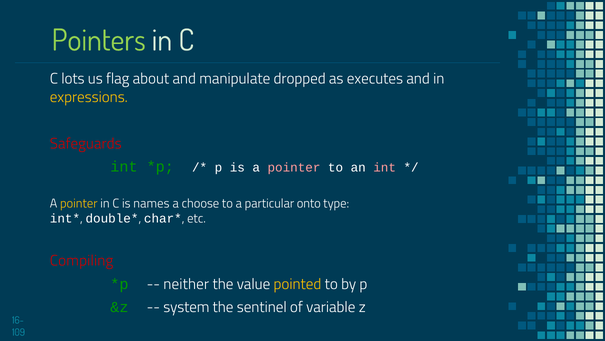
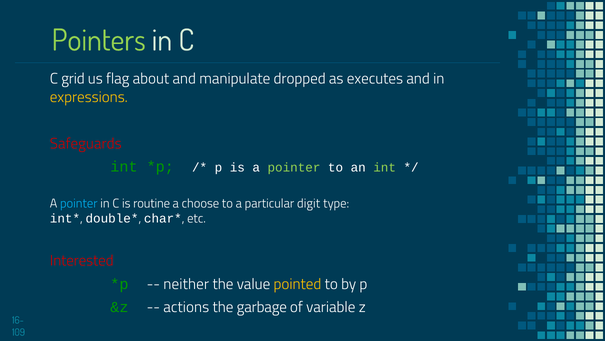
lots: lots -> grid
pointer at (294, 167) colour: pink -> light green
int at (385, 167) colour: pink -> light green
pointer at (79, 203) colour: yellow -> light blue
names: names -> routine
onto: onto -> digit
Compiling: Compiling -> Interested
system: system -> actions
sentinel: sentinel -> garbage
